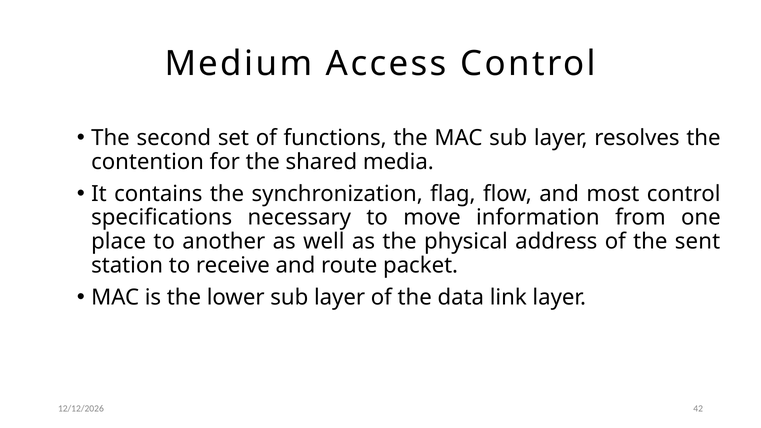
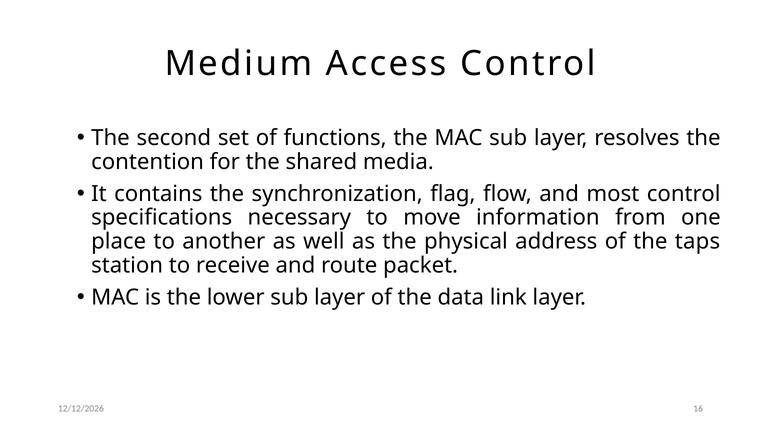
sent: sent -> taps
42: 42 -> 16
